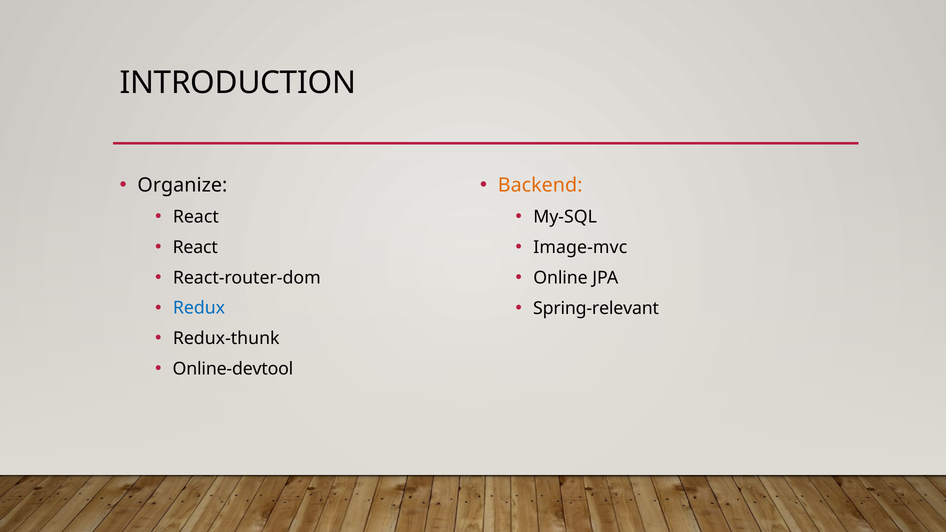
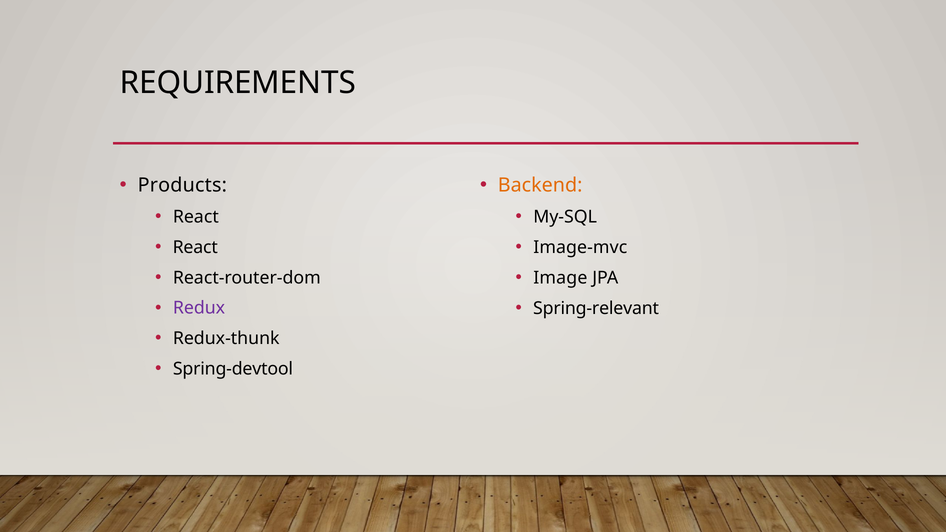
INTRODUCTION: INTRODUCTION -> REQUIREMENTS
Organize: Organize -> Products
Online: Online -> Image
Redux colour: blue -> purple
Online-devtool: Online-devtool -> Spring-devtool
